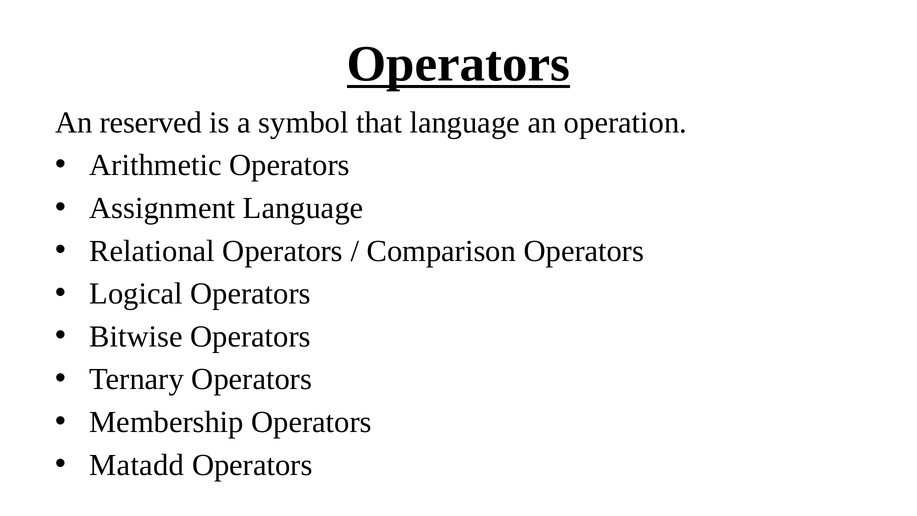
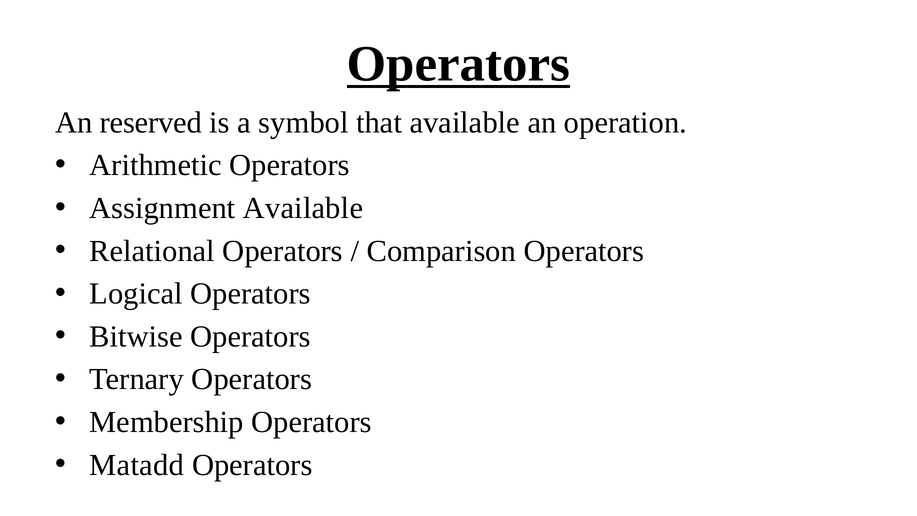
that language: language -> available
Assignment Language: Language -> Available
